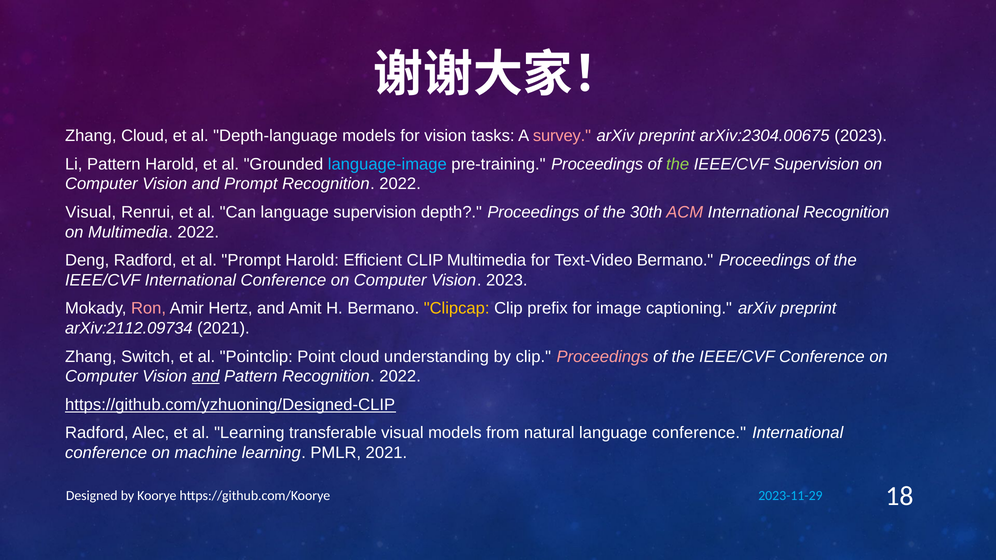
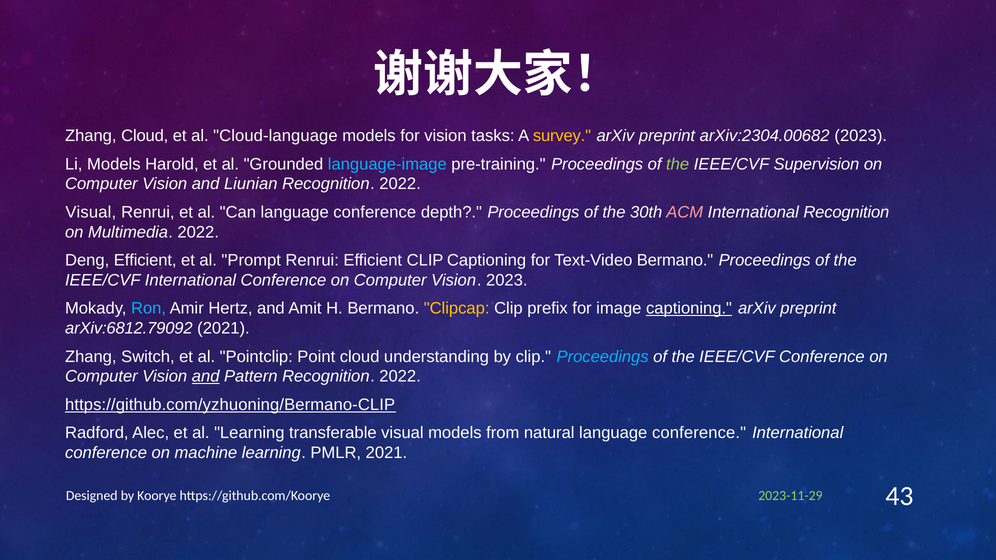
Depth-language: Depth-language -> Cloud-language
survey colour: pink -> yellow
arXiv:2304.00675: arXiv:2304.00675 -> arXiv:2304.00682
Li Pattern: Pattern -> Models
and Prompt: Prompt -> Liunian
Can language supervision: supervision -> conference
Deng Radford: Radford -> Efficient
Prompt Harold: Harold -> Renrui
CLIP Multimedia: Multimedia -> Captioning
Ron colour: pink -> light blue
captioning at (689, 309) underline: none -> present
arXiv:2112.09734: arXiv:2112.09734 -> arXiv:6812.79092
Proceedings at (603, 357) colour: pink -> light blue
https://github.com/yzhuoning/Designed-CLIP: https://github.com/yzhuoning/Designed-CLIP -> https://github.com/yzhuoning/Bermano-CLIP
18: 18 -> 43
2023-11-29 colour: light blue -> light green
